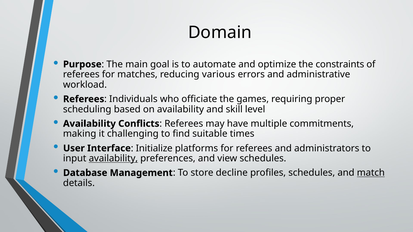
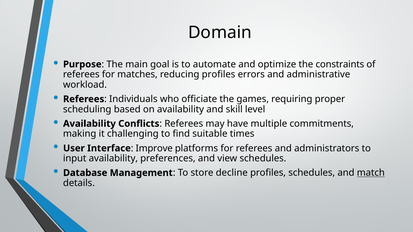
reducing various: various -> profiles
Initialize: Initialize -> Improve
availability at (113, 159) underline: present -> none
